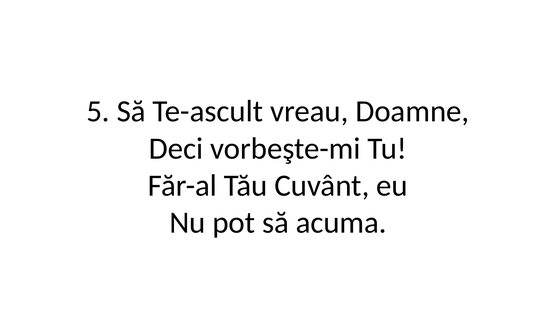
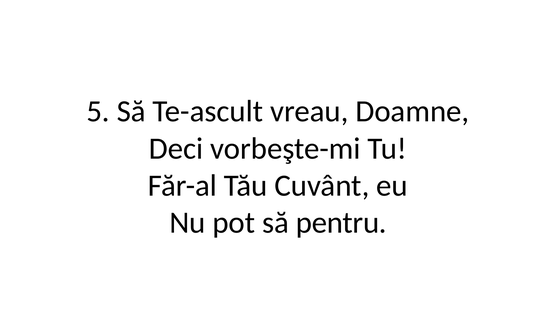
acuma: acuma -> pentru
